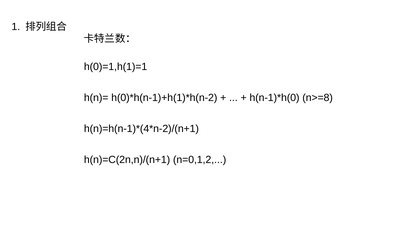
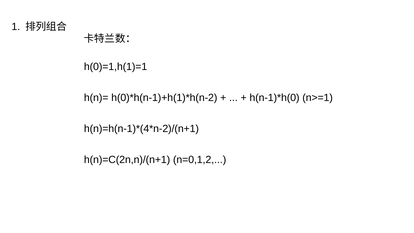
n>=8: n>=8 -> n>=1
